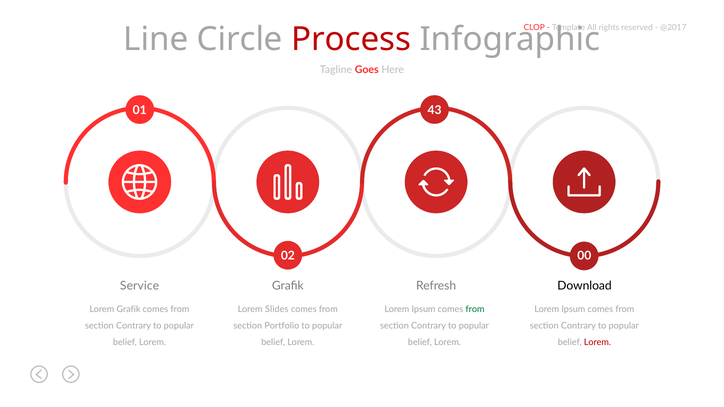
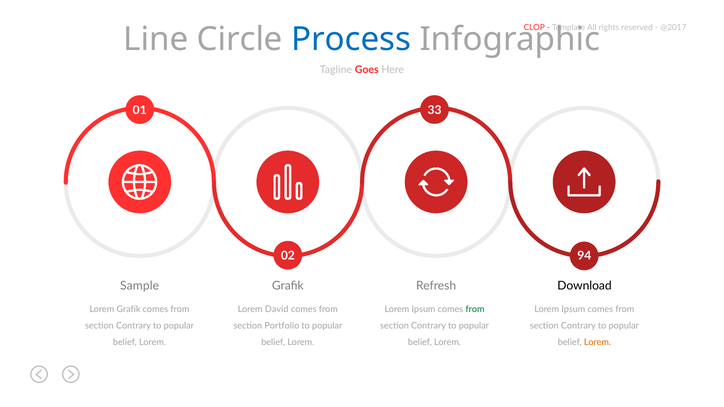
Process colour: red -> blue
43: 43 -> 33
00: 00 -> 94
Service: Service -> Sample
Slides: Slides -> David
Lorem at (597, 342) colour: red -> orange
